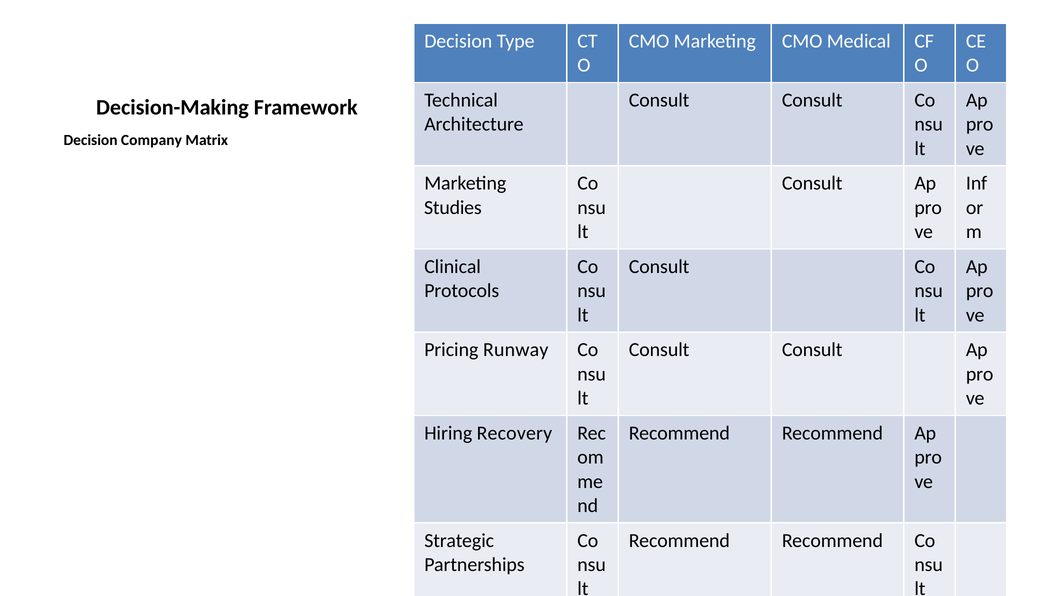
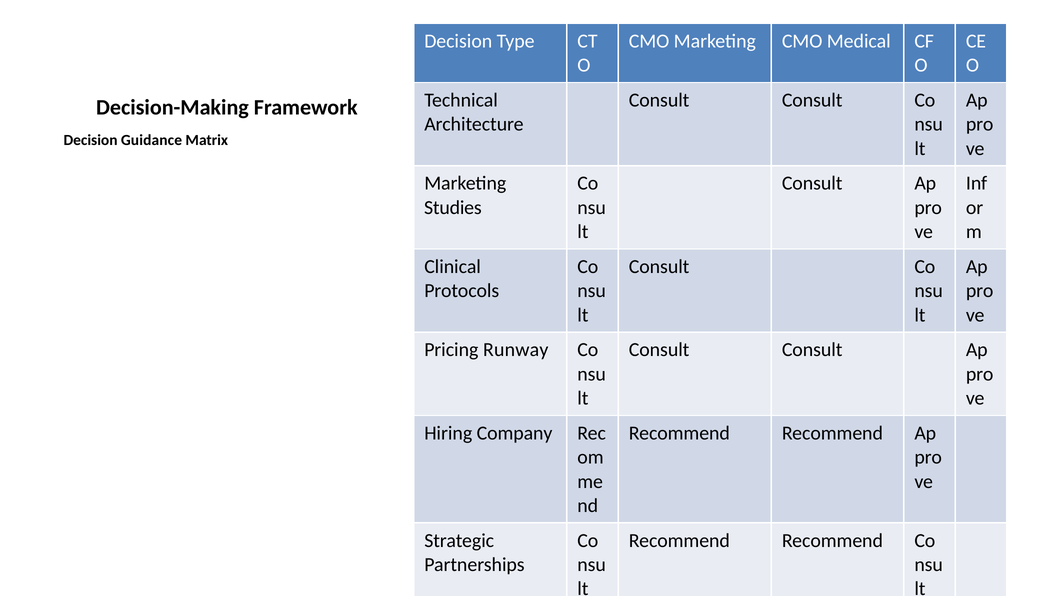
Company: Company -> Guidance
Recovery: Recovery -> Company
